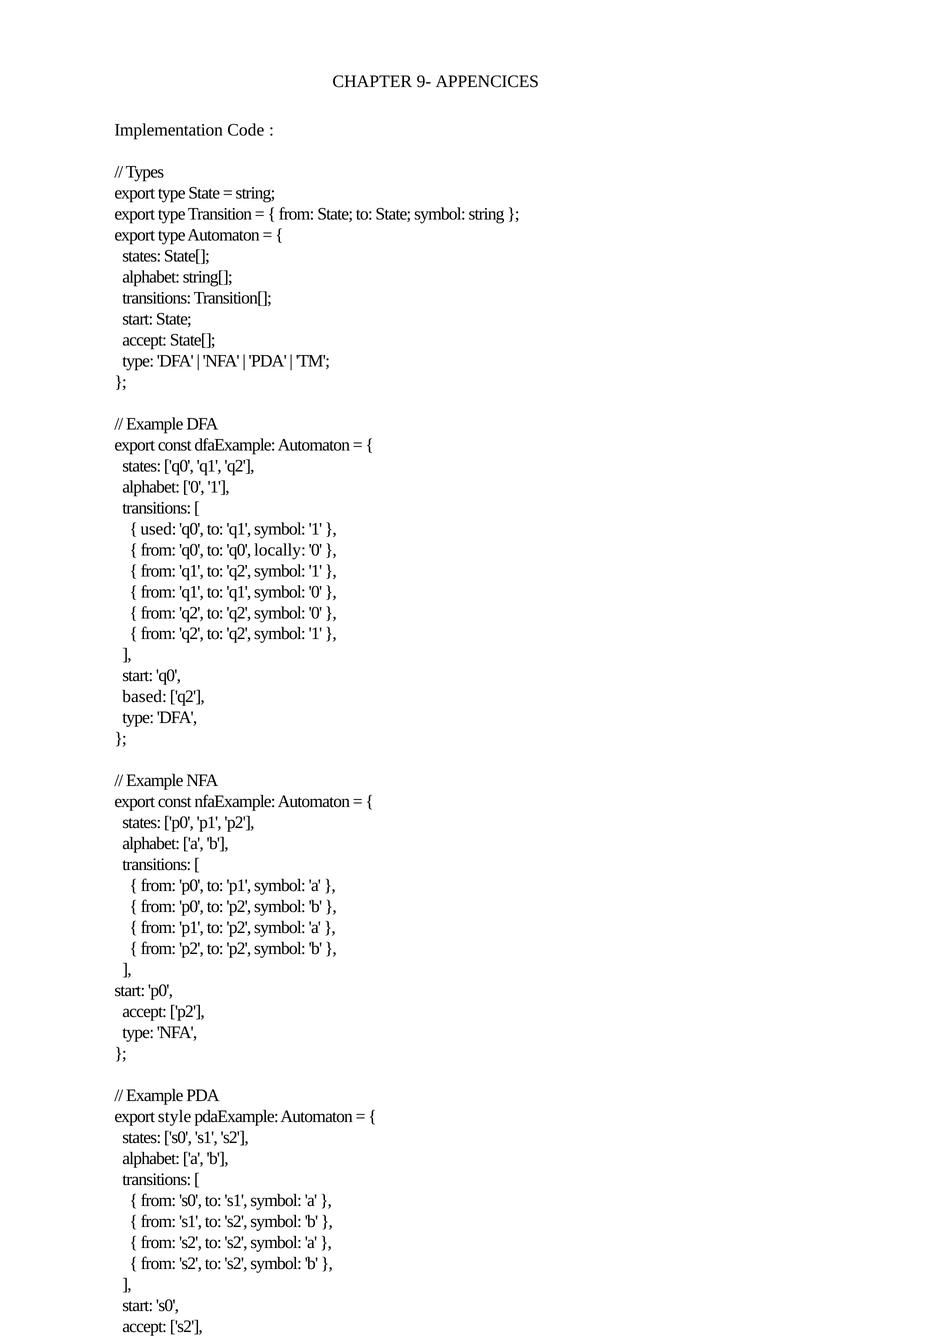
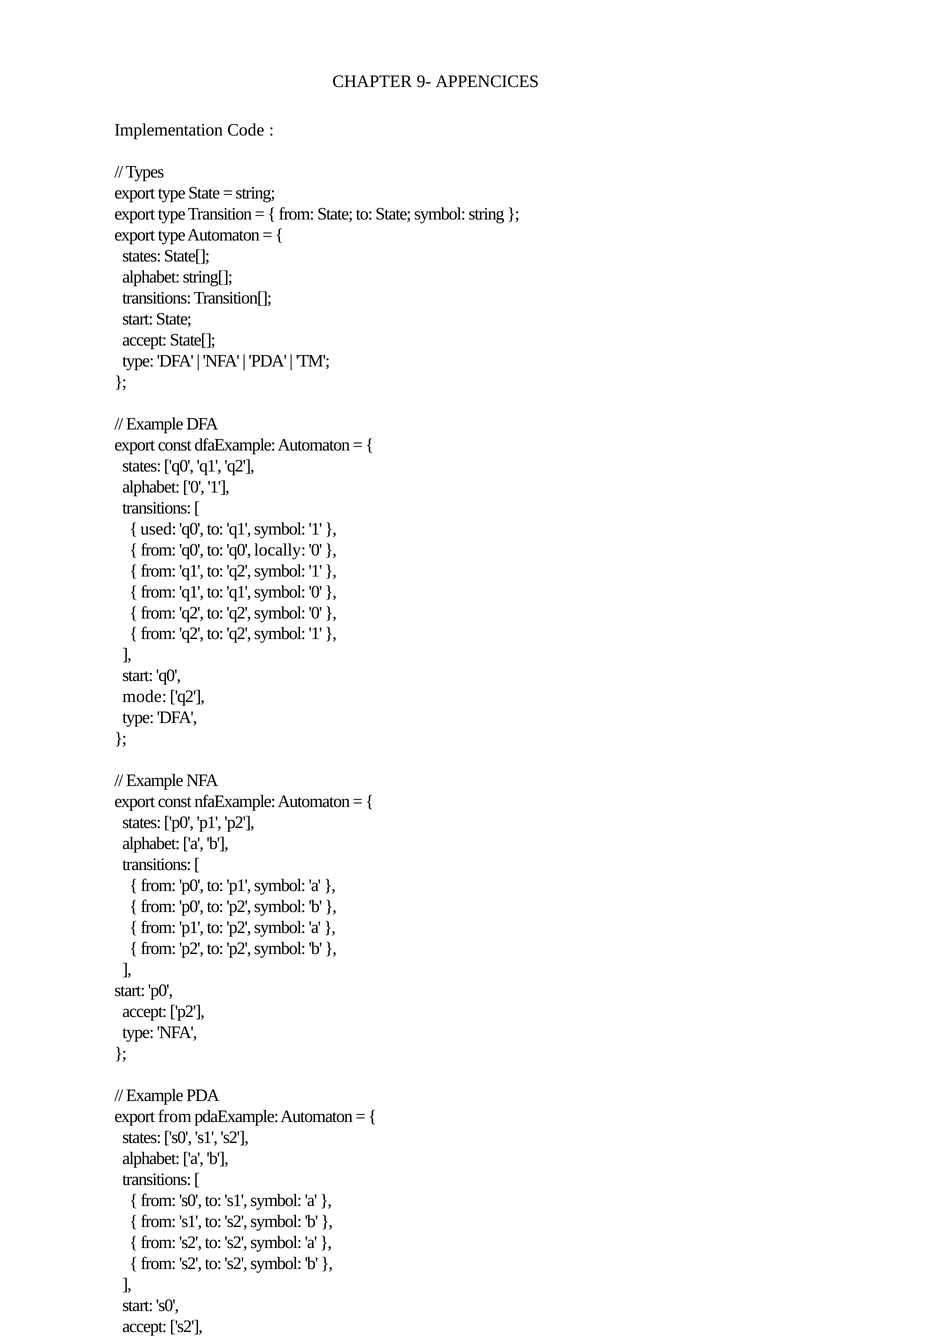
based: based -> mode
export style: style -> from
